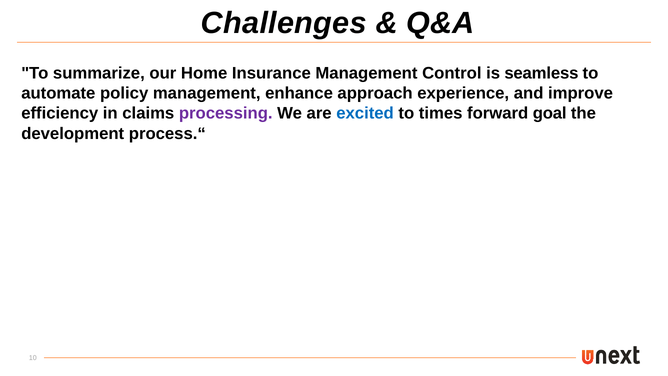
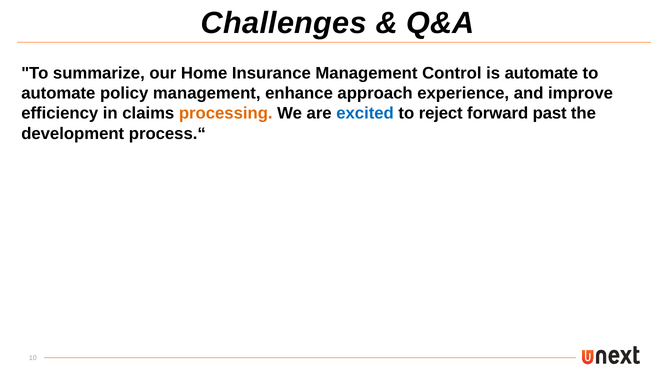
is seamless: seamless -> automate
processing colour: purple -> orange
times: times -> reject
goal: goal -> past
